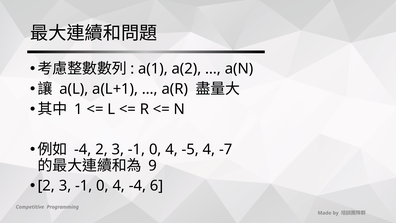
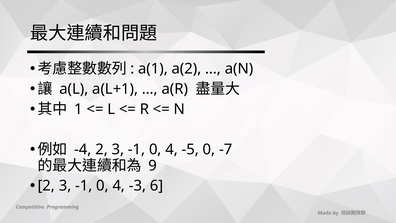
-5 4: 4 -> 0
4 -4: -4 -> -3
